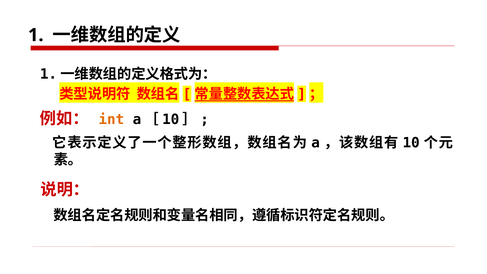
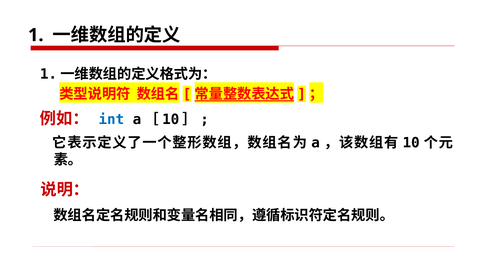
int colour: orange -> blue
